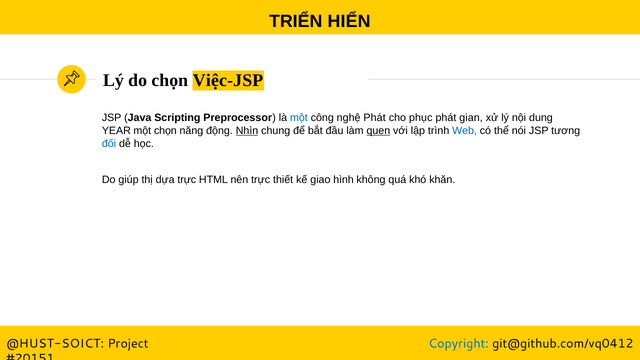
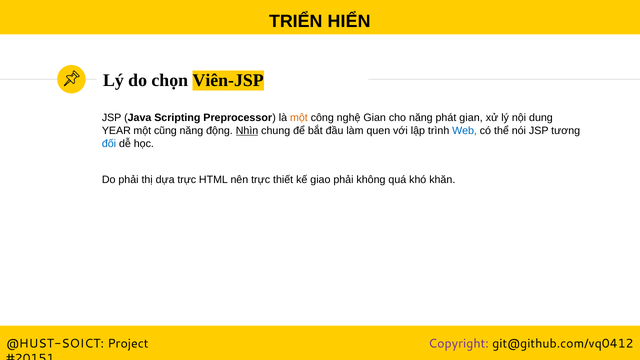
Việc-JSP: Việc-JSP -> Viên-JSP
một at (299, 118) colour: blue -> orange
nghệ Phát: Phát -> Gian
cho phục: phục -> năng
một chọn: chọn -> cũng
quen underline: present -> none
Do giúp: giúp -> phải
giao hình: hình -> phải
Copyright colour: blue -> purple
